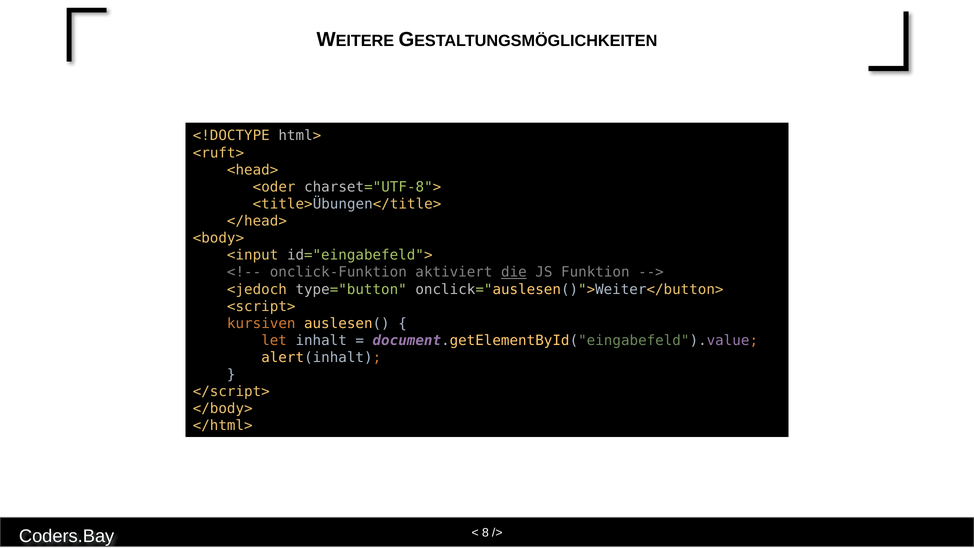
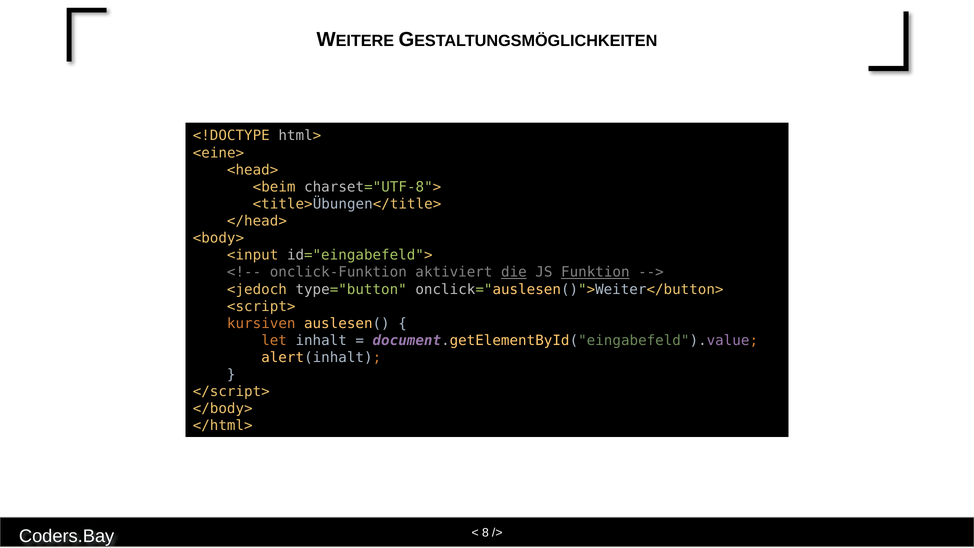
<ruft>: <ruft> -> <eine>
<oder: <oder -> <beim
Funktion underline: none -> present
